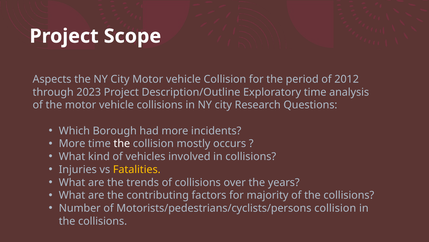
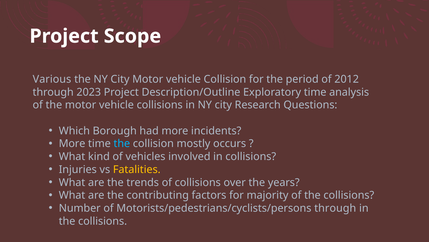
Aspects: Aspects -> Various
the at (122, 143) colour: white -> light blue
Motorists/pedestrians/cyclists/persons collision: collision -> through
